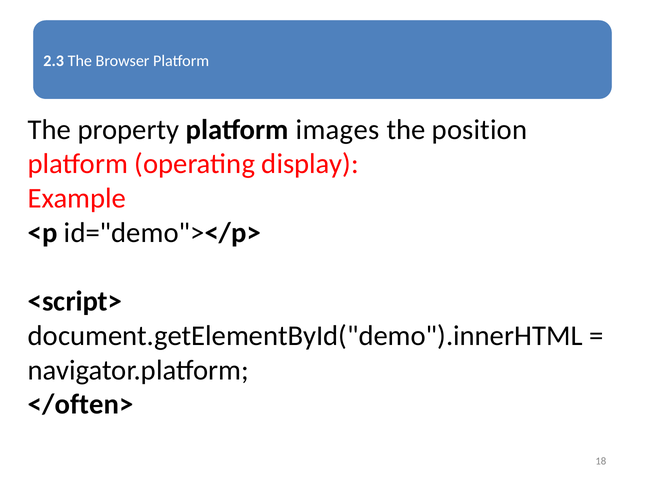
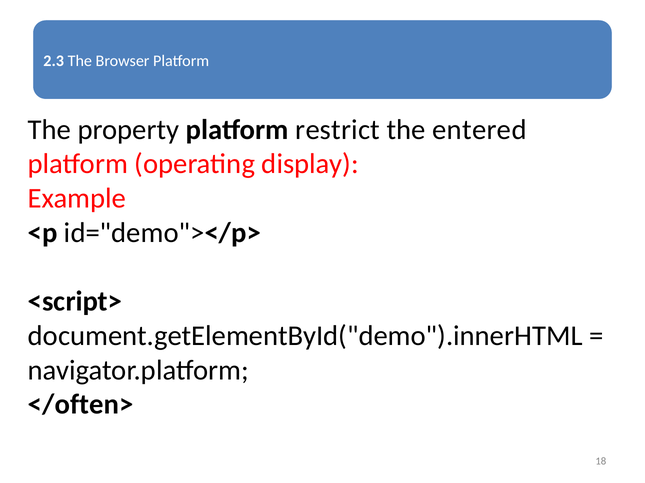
images: images -> restrict
position: position -> entered
